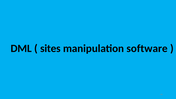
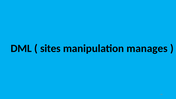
software: software -> manages
